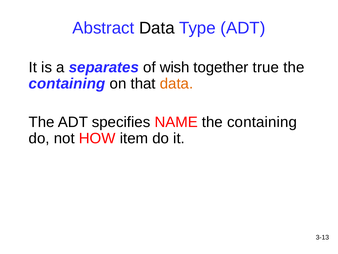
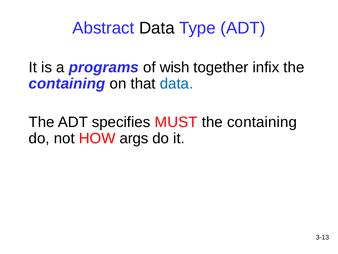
separates: separates -> programs
true: true -> infix
data at (177, 83) colour: orange -> blue
NAME: NAME -> MUST
item: item -> args
